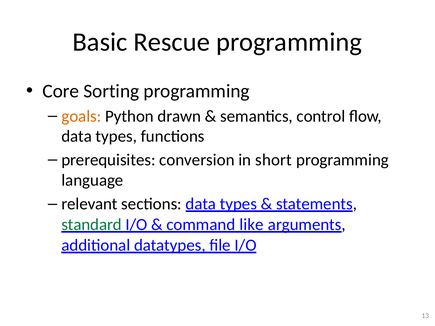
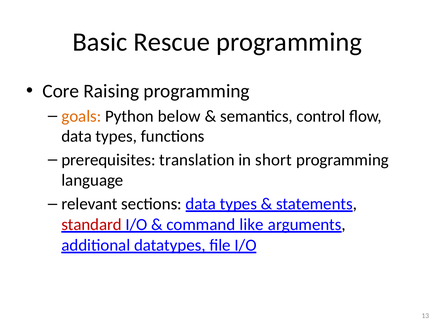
Sorting: Sorting -> Raising
drawn: drawn -> below
conversion: conversion -> translation
standard colour: green -> red
